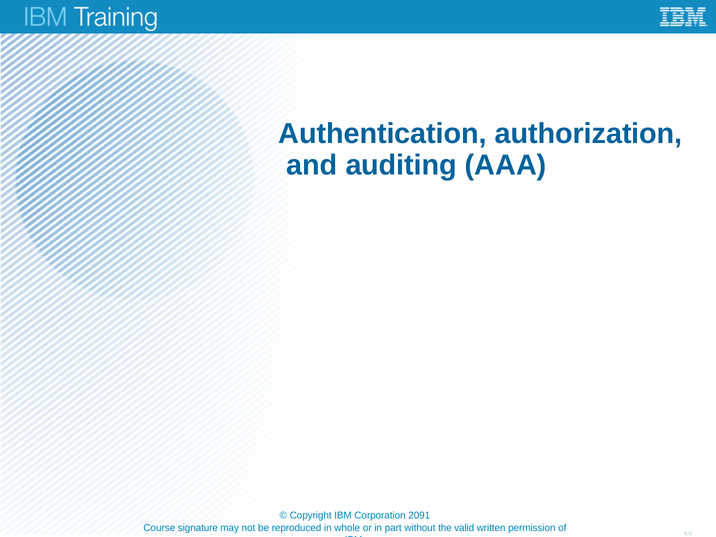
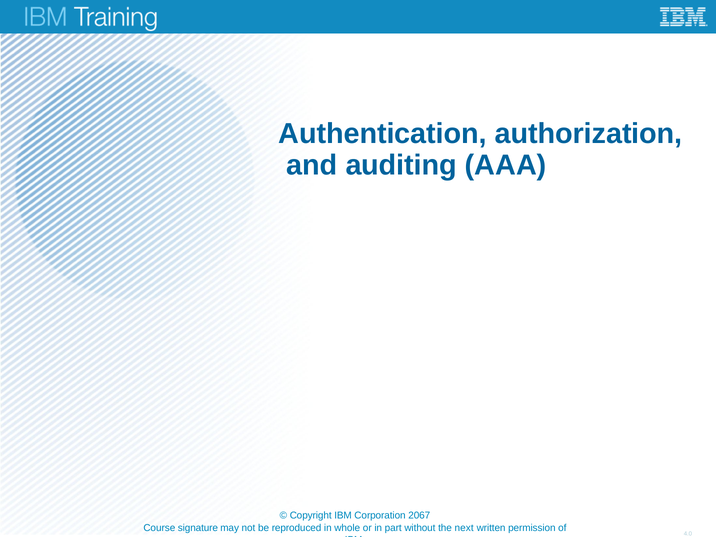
2091: 2091 -> 2067
valid: valid -> next
